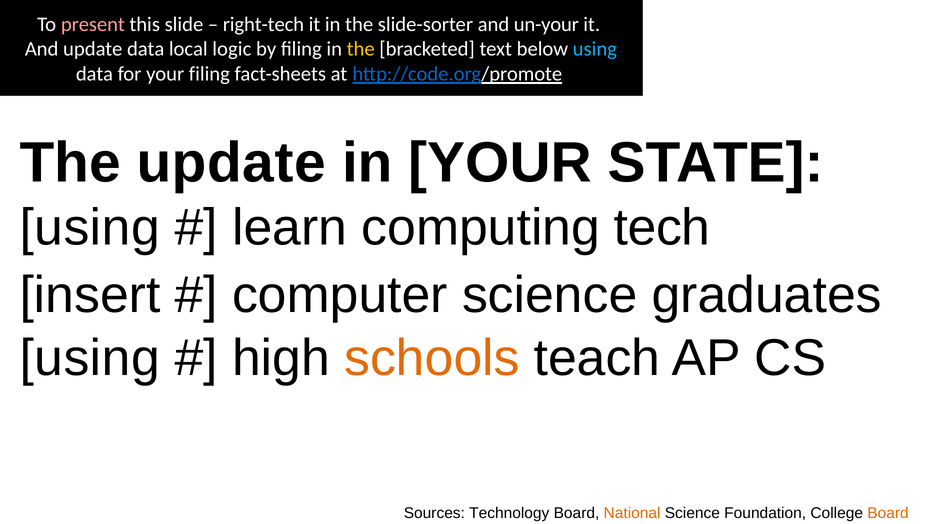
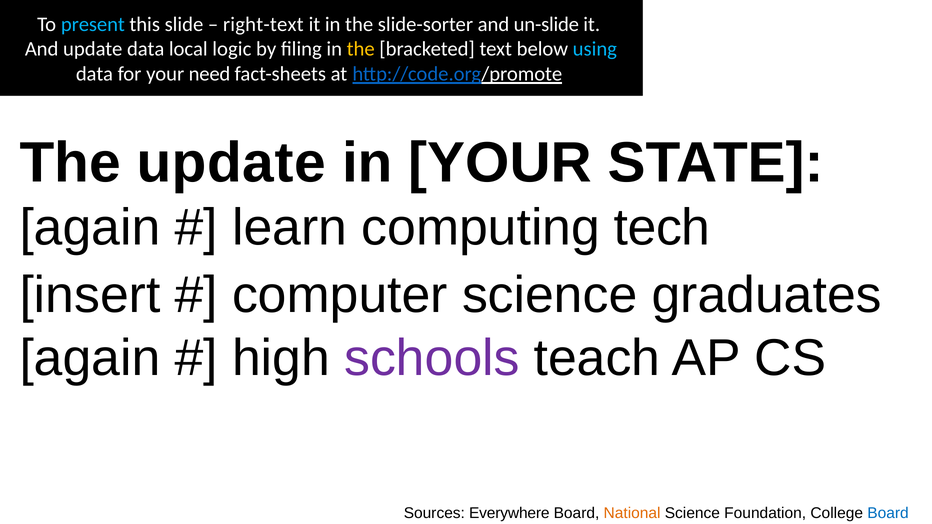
present colour: pink -> light blue
right-tech: right-tech -> right-text
un-your: un-your -> un-slide
your filing: filing -> need
using at (90, 228): using -> again
using at (90, 358): using -> again
schools colour: orange -> purple
Technology: Technology -> Everywhere
Board at (888, 514) colour: orange -> blue
